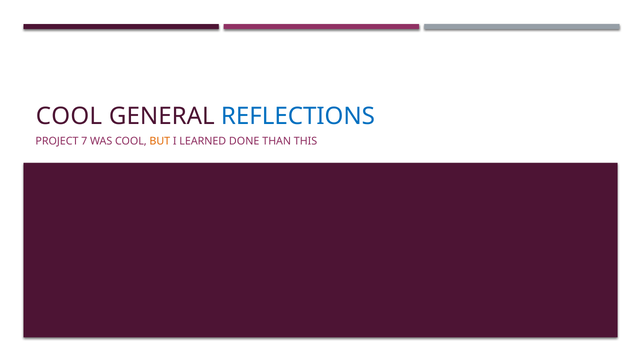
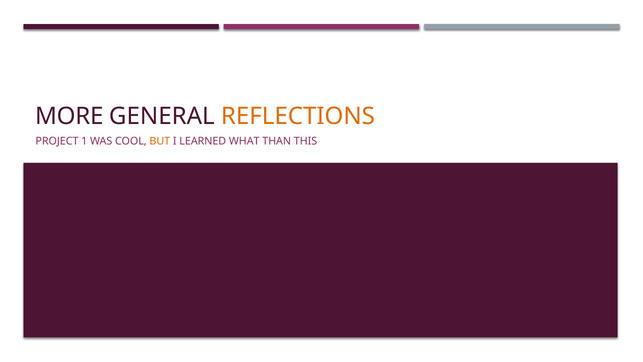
COOL at (69, 116): COOL -> MORE
REFLECTIONS colour: blue -> orange
7: 7 -> 1
DONE: DONE -> WHAT
